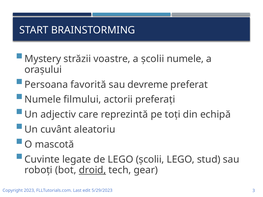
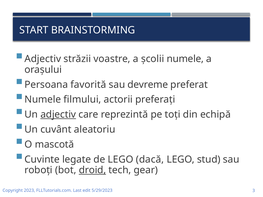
Mystery at (43, 59): Mystery -> Adjectiv
adjectiv at (58, 115) underline: none -> present
LEGO școlii: școlii -> dacă
